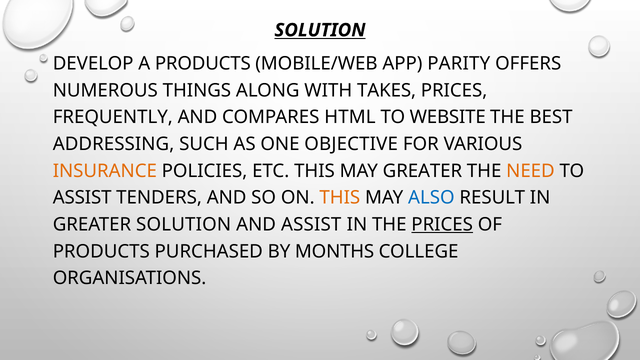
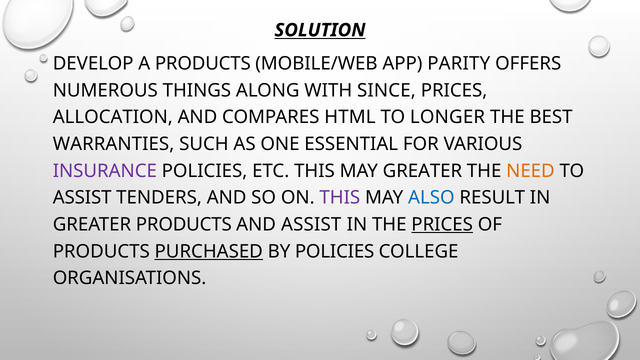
TAKES: TAKES -> SINCE
FREQUENTLY: FREQUENTLY -> ALLOCATION
WEBSITE: WEBSITE -> LONGER
ADDRESSING: ADDRESSING -> WARRANTIES
OBJECTIVE: OBJECTIVE -> ESSENTIAL
INSURANCE colour: orange -> purple
THIS at (340, 198) colour: orange -> purple
GREATER SOLUTION: SOLUTION -> PRODUCTS
PURCHASED underline: none -> present
BY MONTHS: MONTHS -> POLICIES
